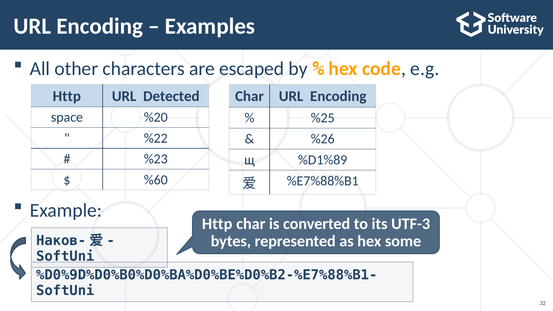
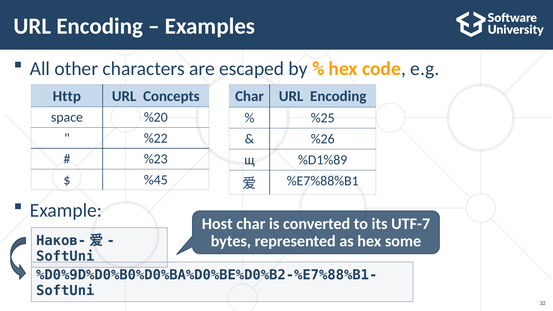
Detected: Detected -> Concepts
%60: %60 -> %45
Http at (217, 224): Http -> Host
UTF-3: UTF-3 -> UTF-7
